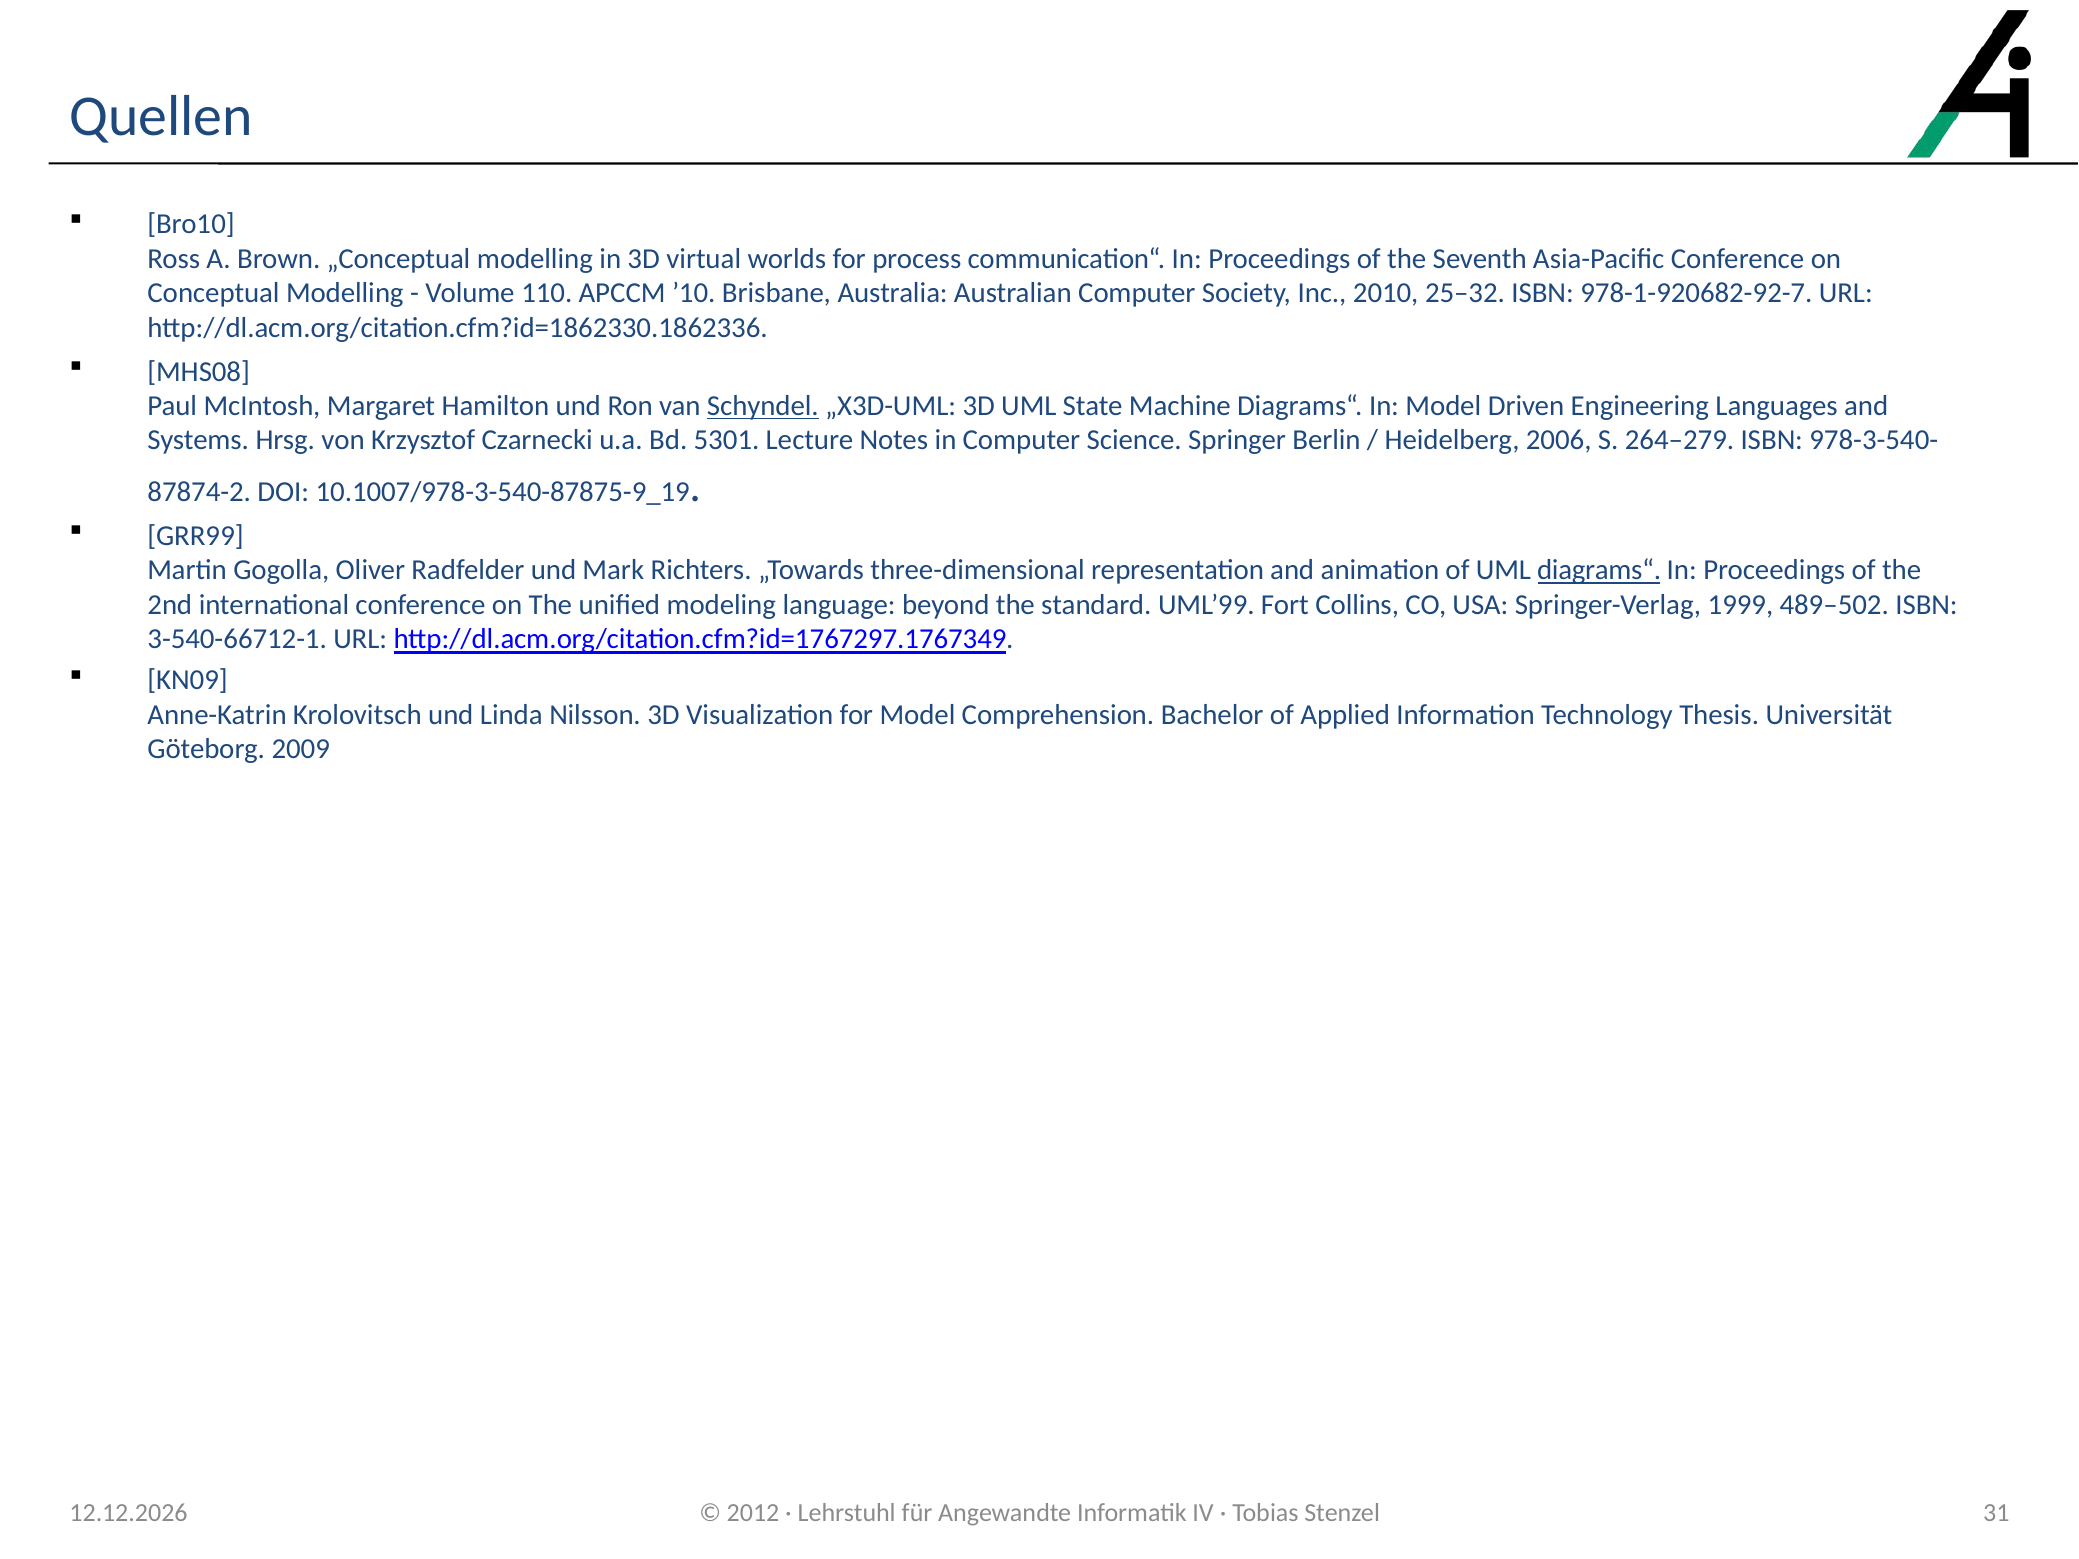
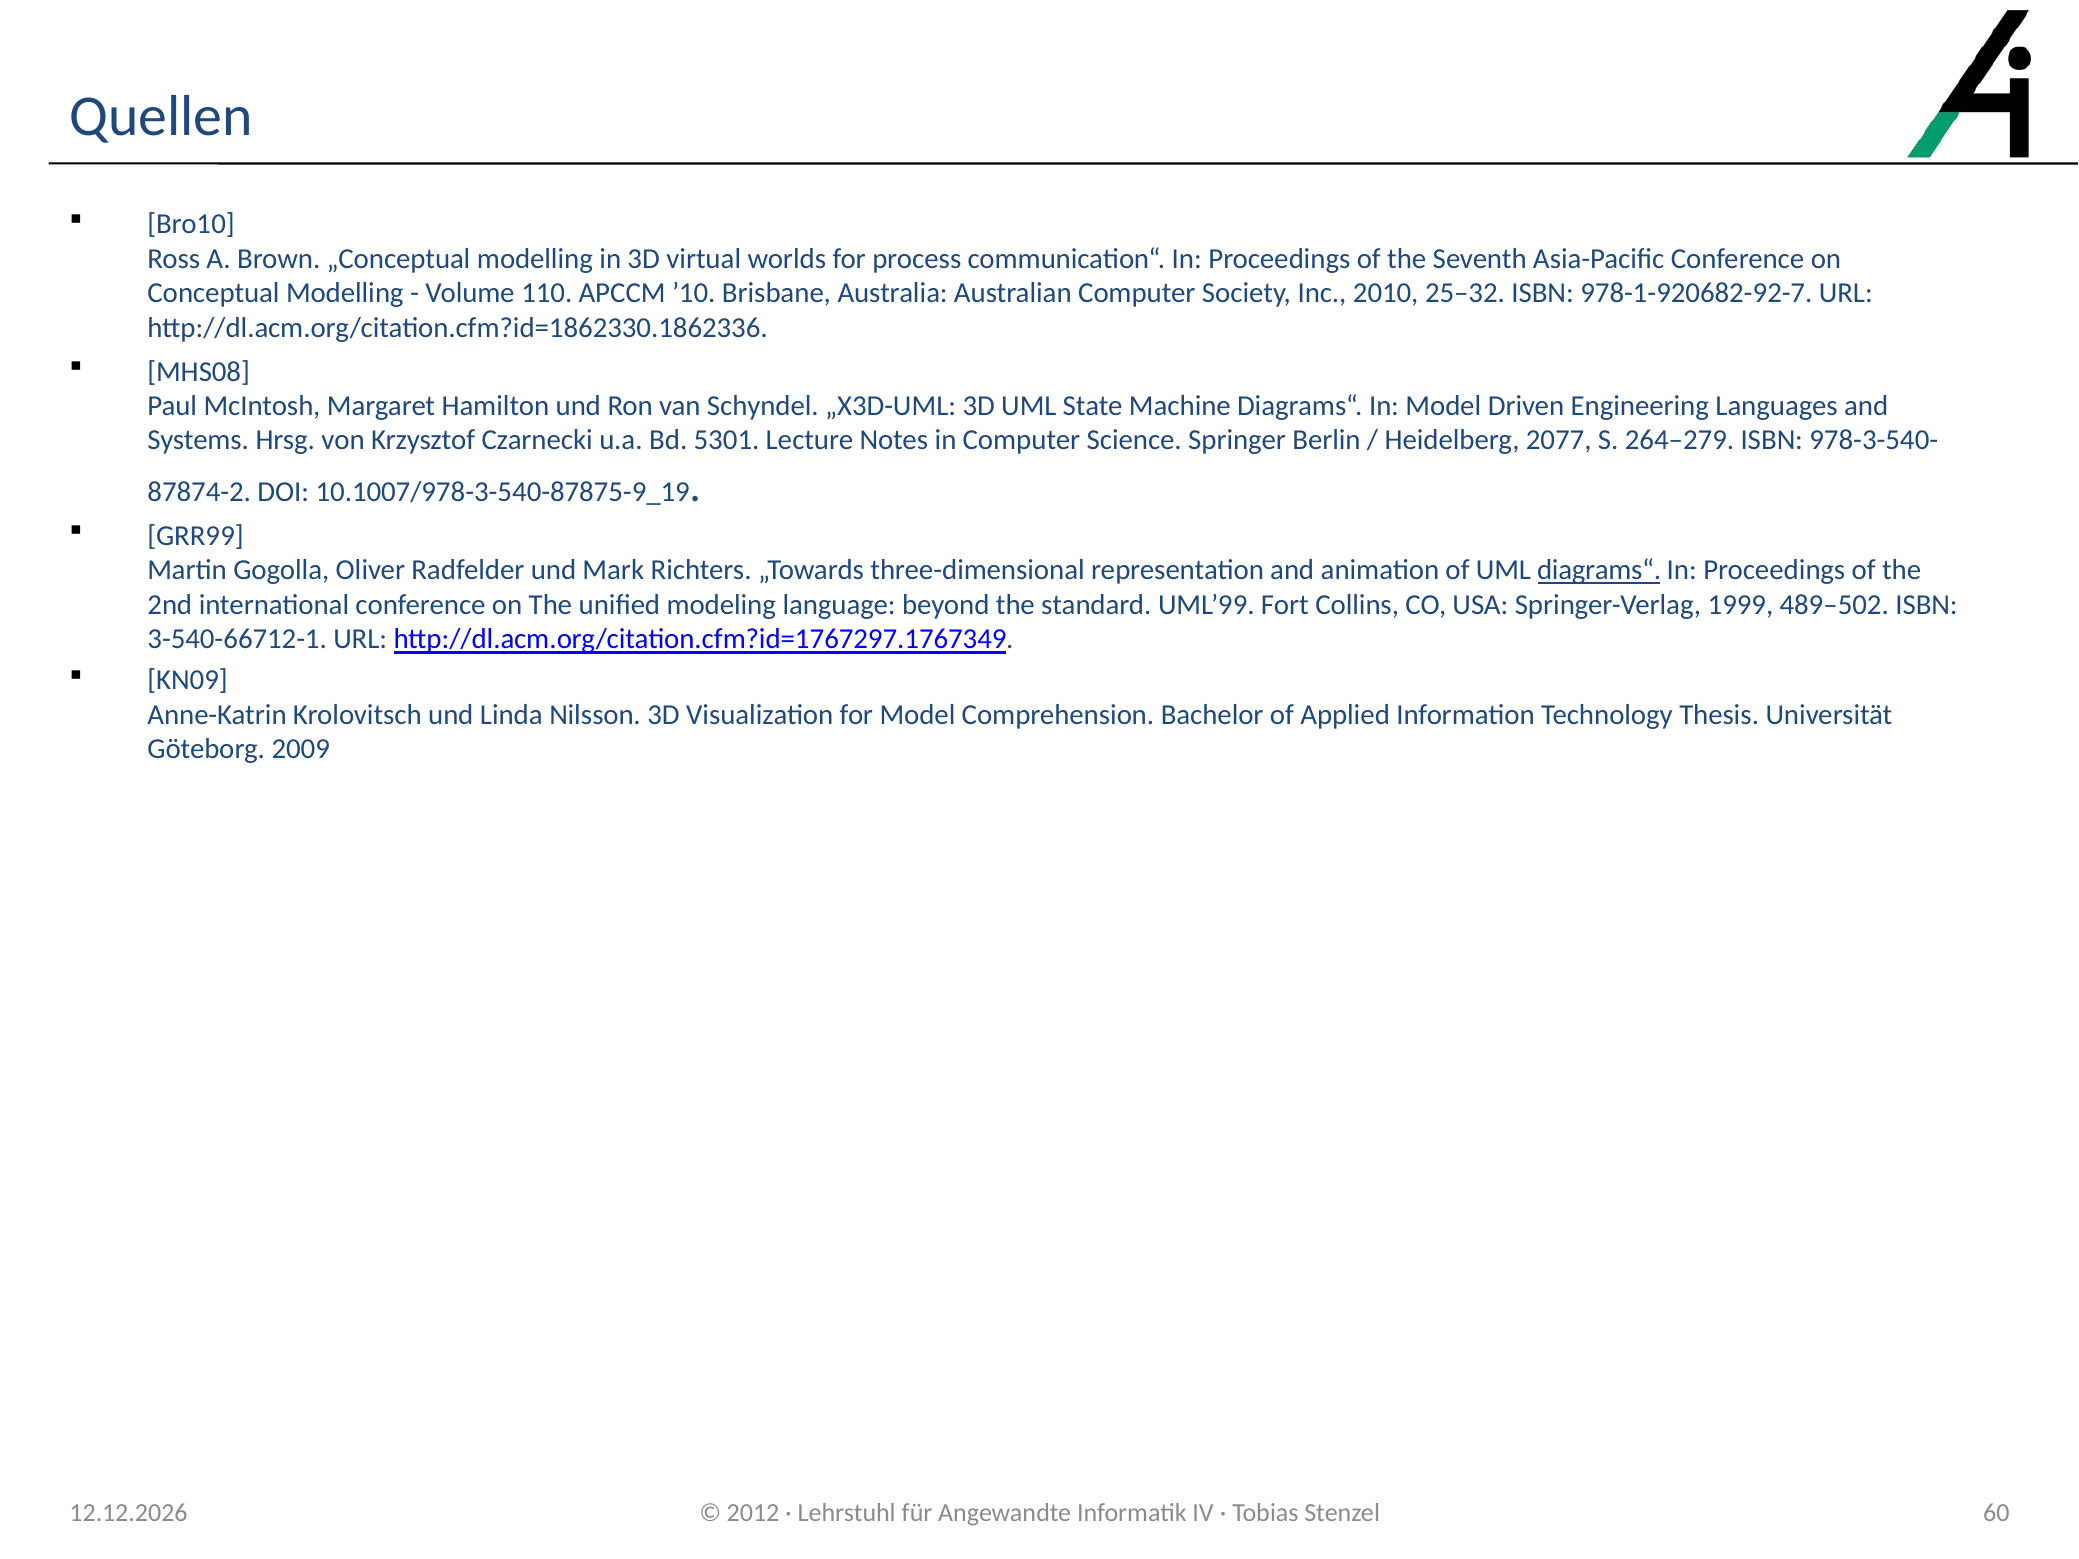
Schyndel underline: present -> none
2006: 2006 -> 2077
31: 31 -> 60
